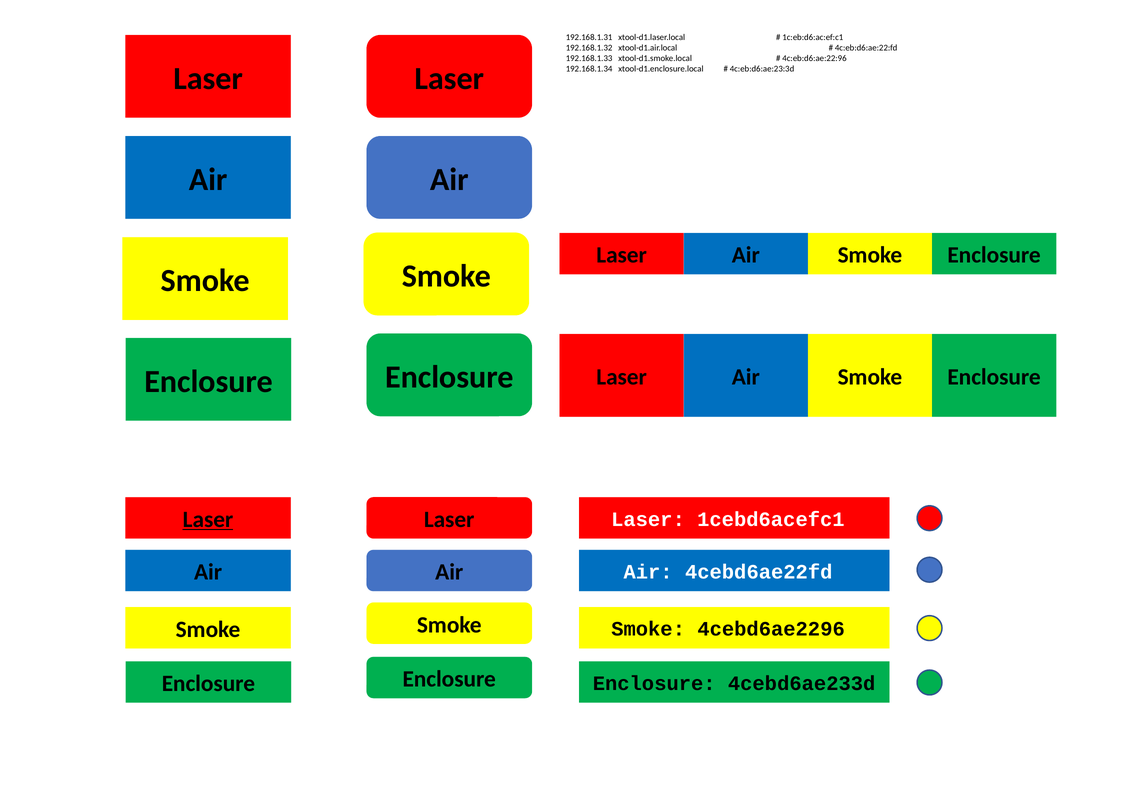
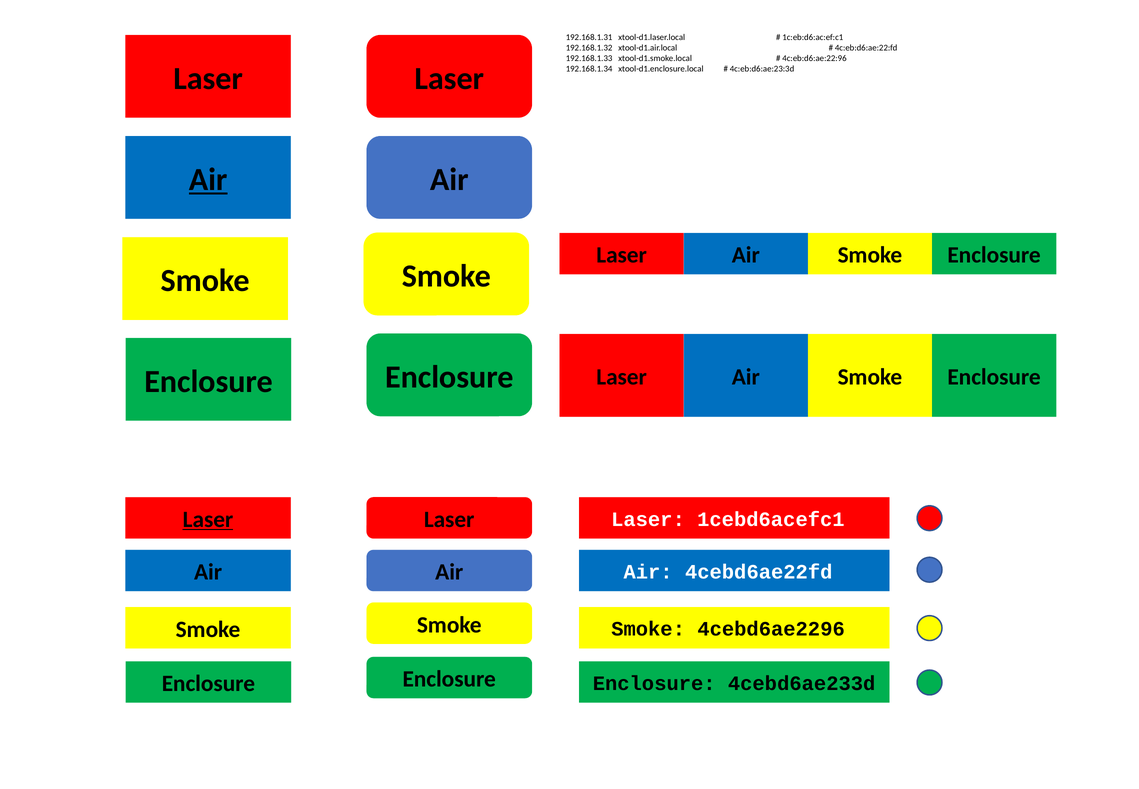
Air at (208, 180) underline: none -> present
